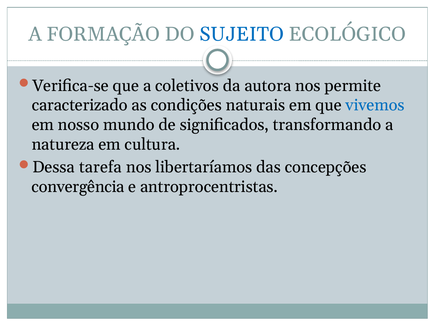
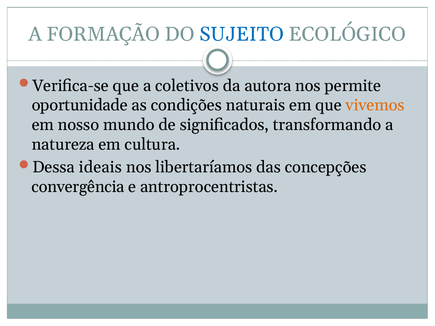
caracterizado: caracterizado -> oportunidade
vivemos colour: blue -> orange
tarefa: tarefa -> ideais
